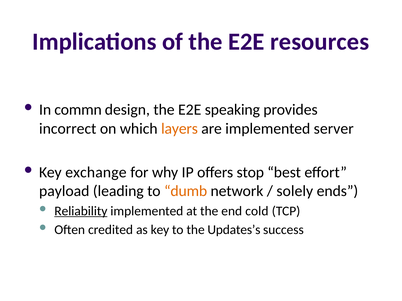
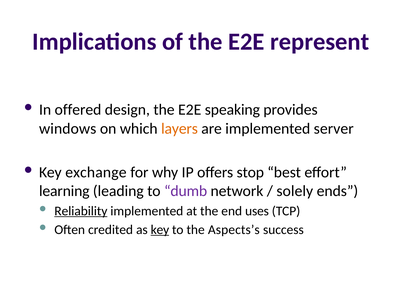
resources: resources -> represent
commn: commn -> offered
incorrect: incorrect -> windows
payload: payload -> learning
dumb colour: orange -> purple
cold: cold -> uses
key at (160, 230) underline: none -> present
Updates’s: Updates’s -> Aspects’s
